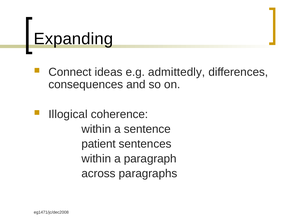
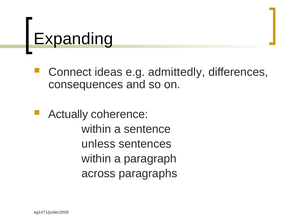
Illogical: Illogical -> Actually
patient: patient -> unless
